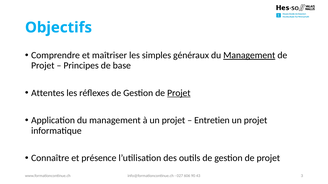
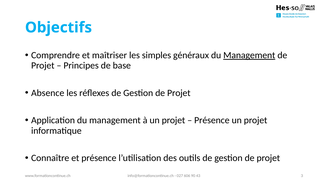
Attentes: Attentes -> Absence
Projet at (179, 93) underline: present -> none
Entretien at (212, 121): Entretien -> Présence
